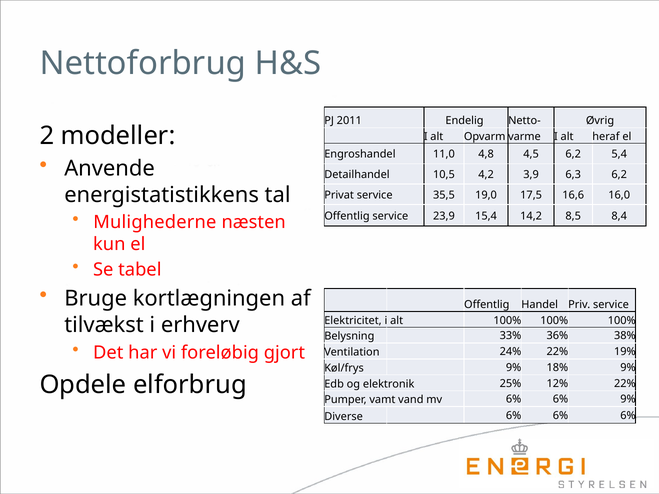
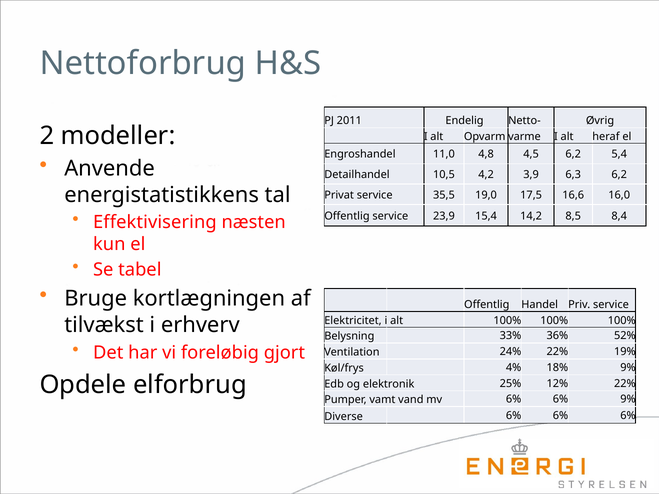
Mulighederne: Mulighederne -> Effektivisering
38%: 38% -> 52%
9% at (514, 368): 9% -> 4%
